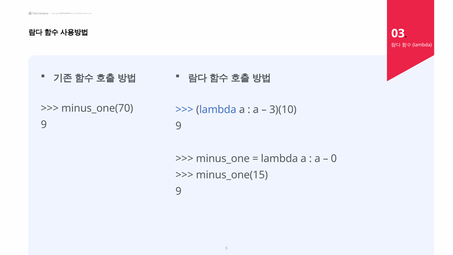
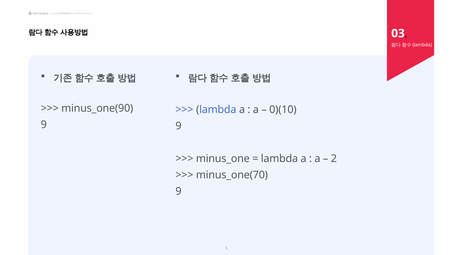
minus_one(70: minus_one(70 -> minus_one(90
3)(10: 3)(10 -> 0)(10
0: 0 -> 2
minus_one(15: minus_one(15 -> minus_one(70
